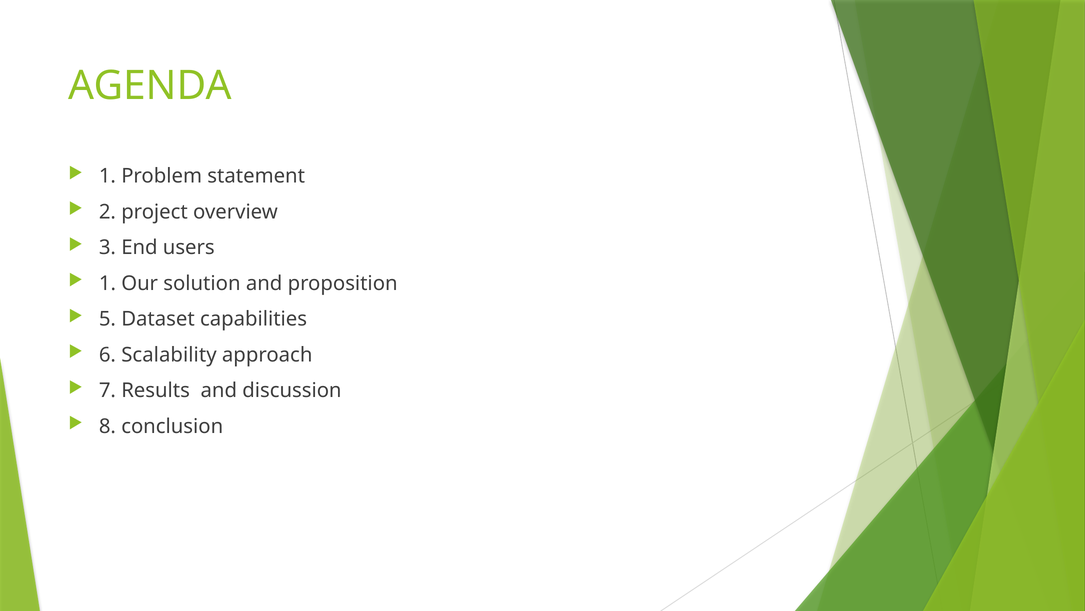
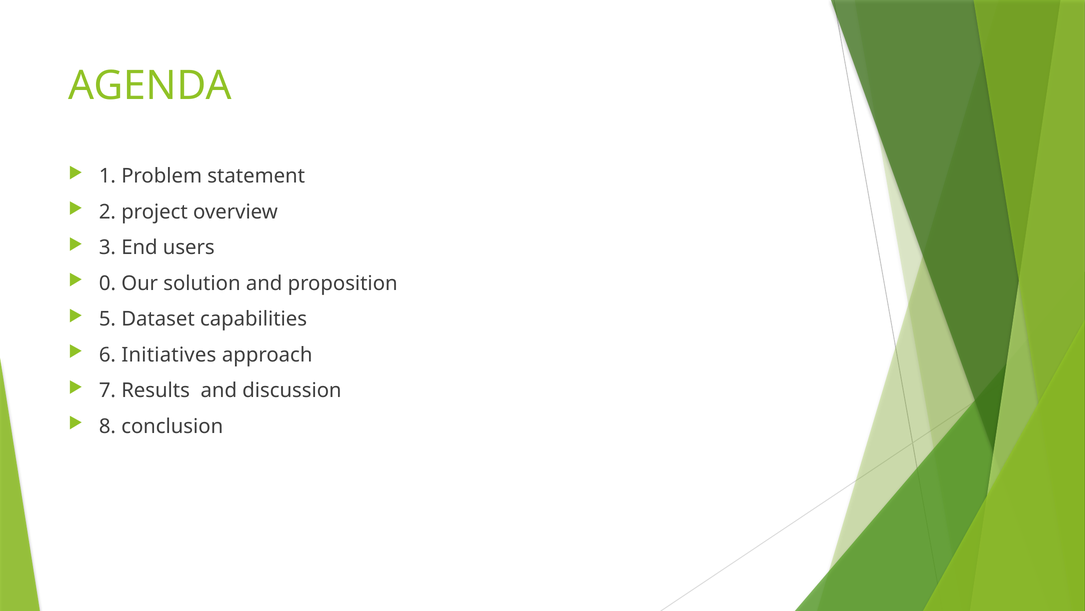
1 at (107, 283): 1 -> 0
Scalability: Scalability -> Initiatives
